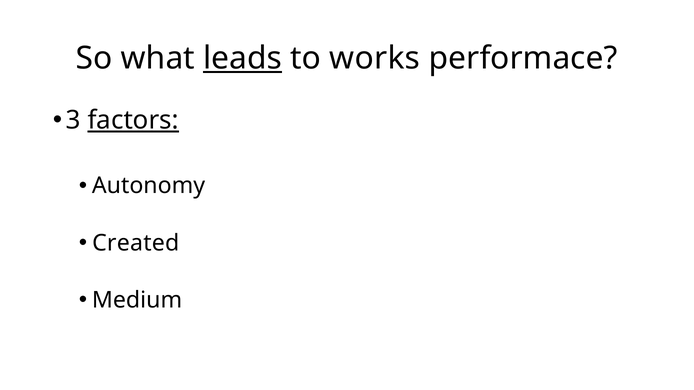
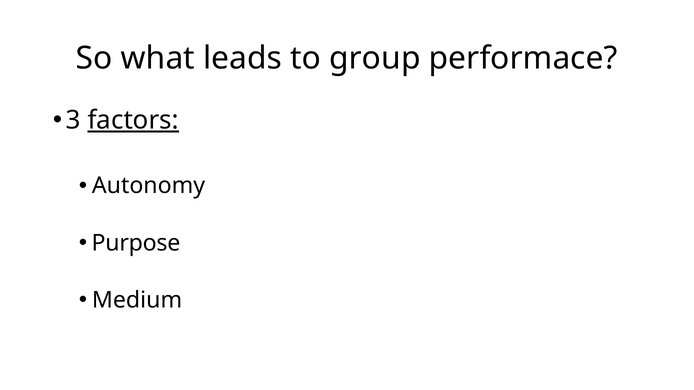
leads underline: present -> none
works: works -> group
Created: Created -> Purpose
